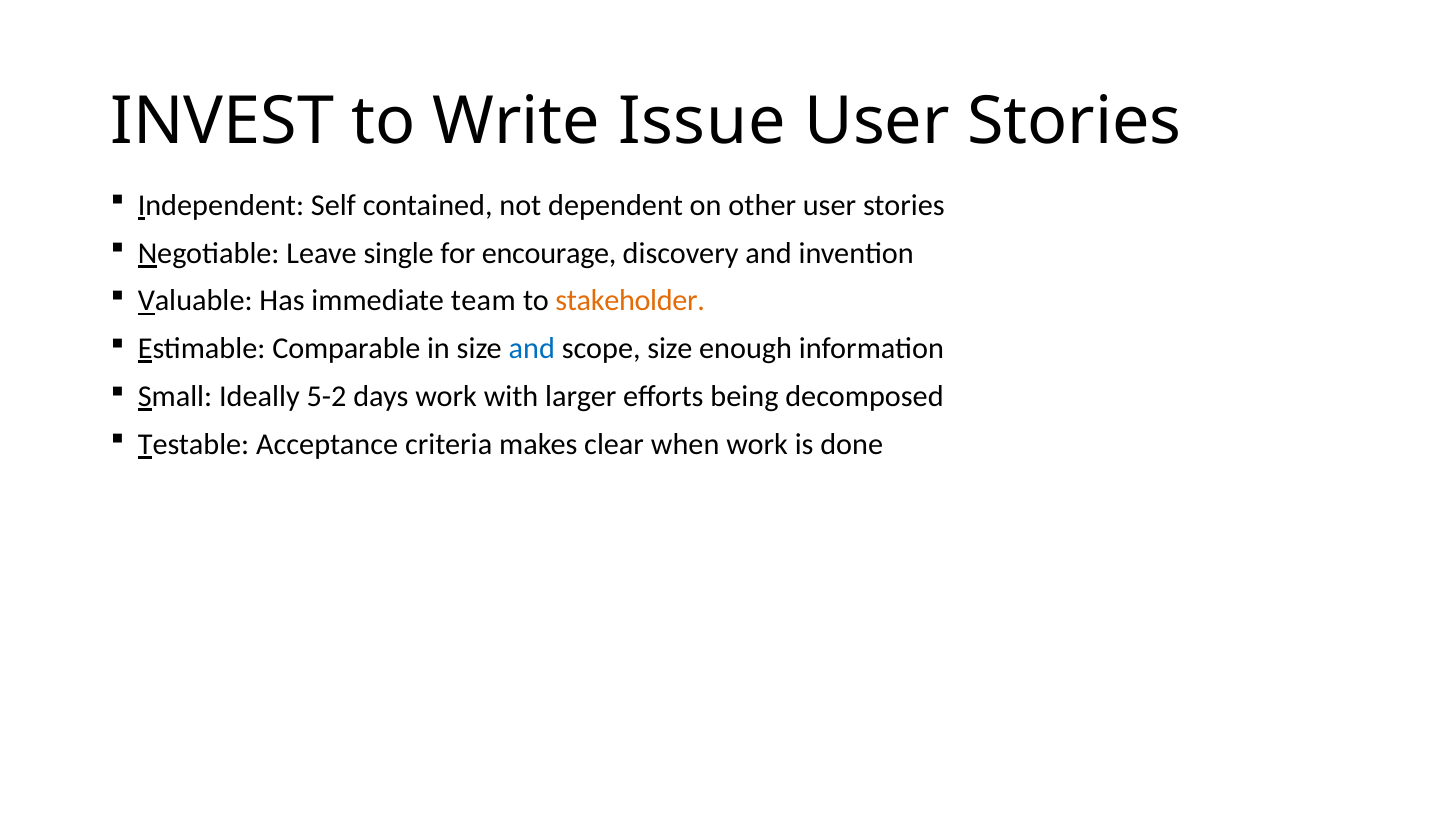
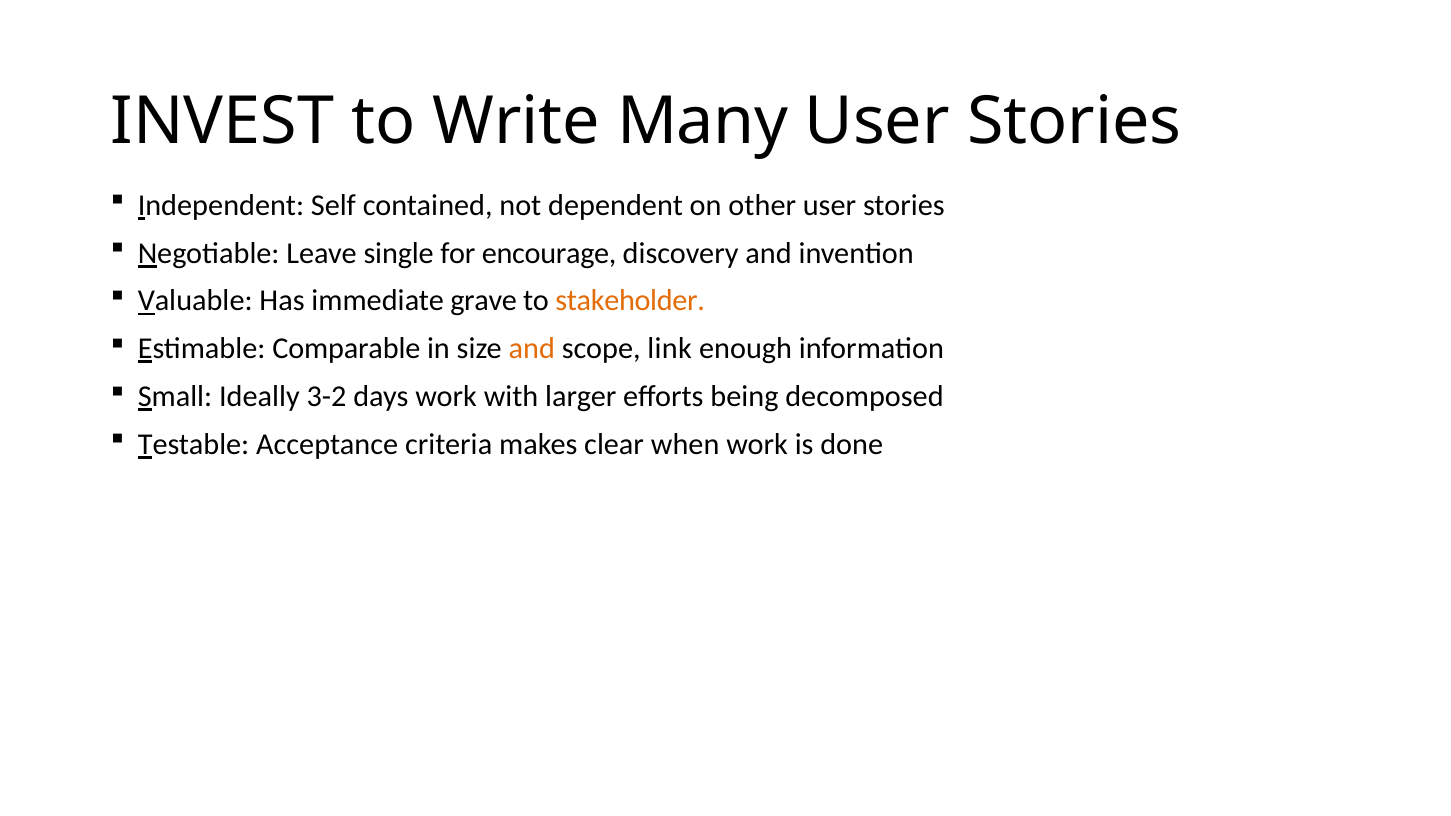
Issue: Issue -> Many
team: team -> grave
and at (532, 349) colour: blue -> orange
scope size: size -> link
5-2: 5-2 -> 3-2
